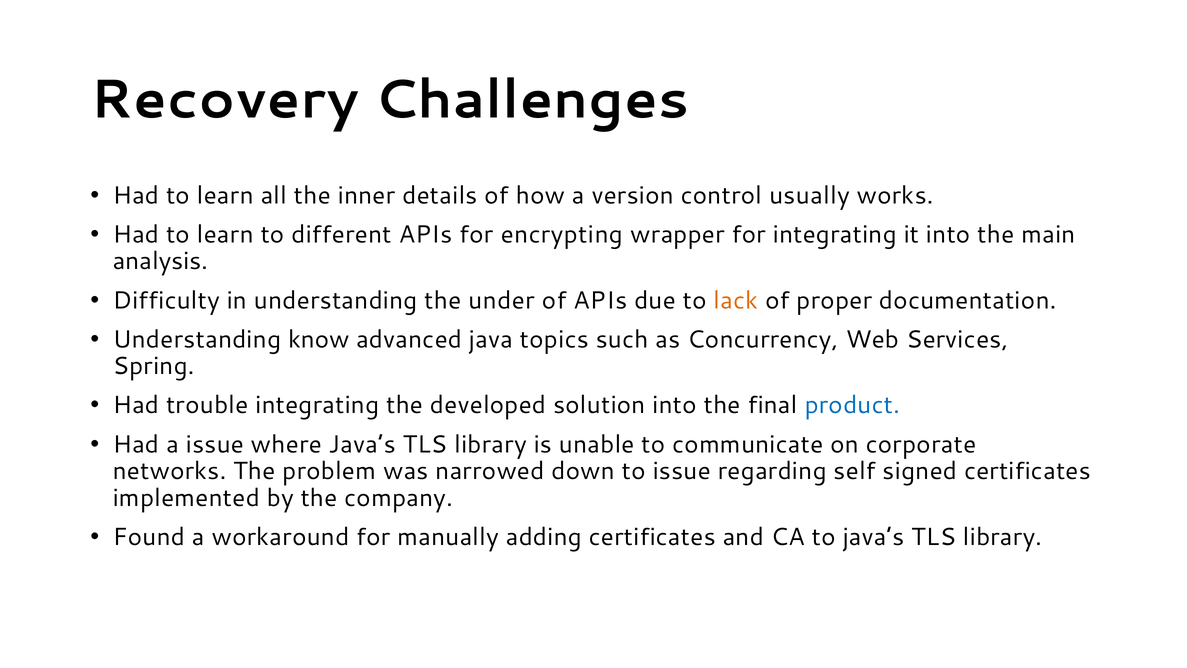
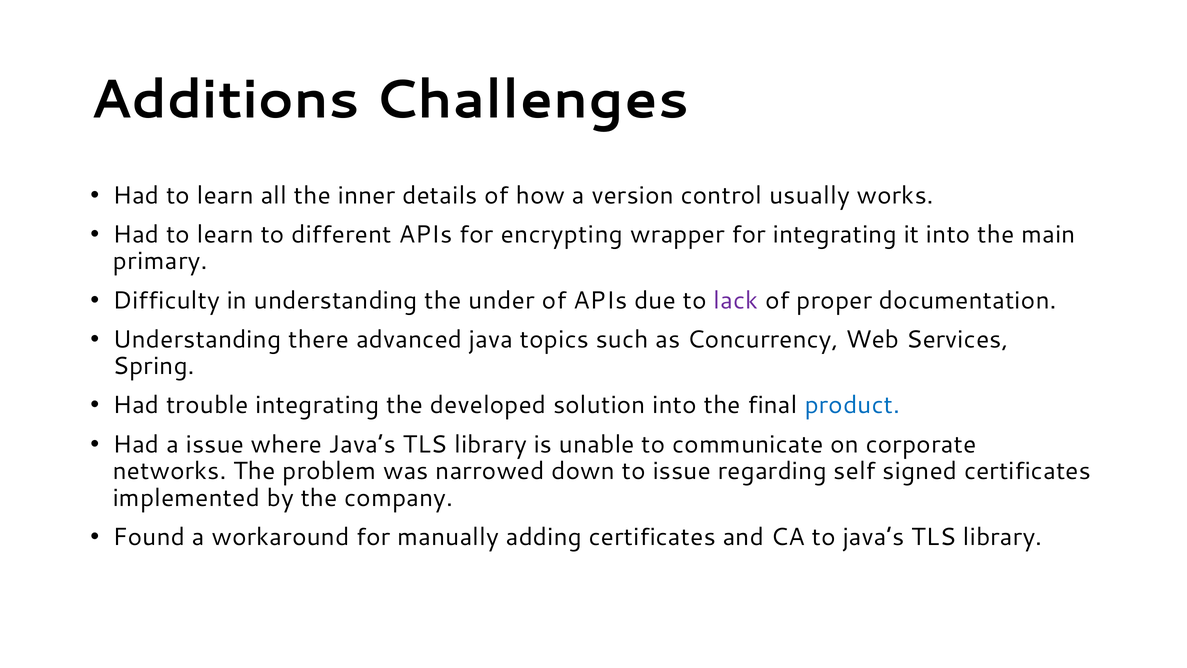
Recovery: Recovery -> Additions
analysis: analysis -> primary
lack colour: orange -> purple
know: know -> there
